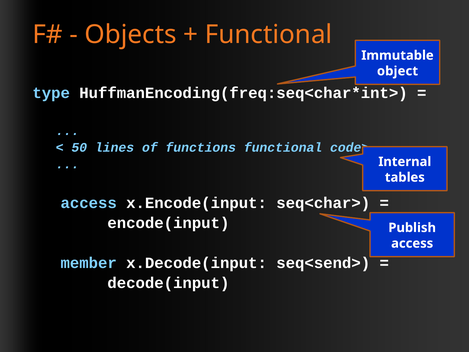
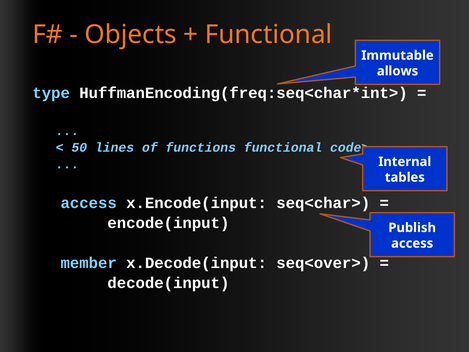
object: object -> allows
seq<send>: seq<send> -> seq<over>
